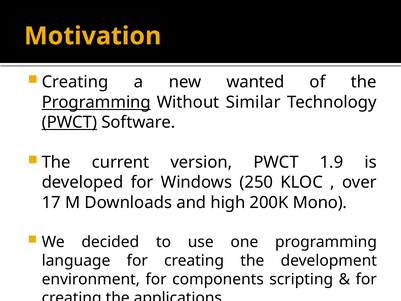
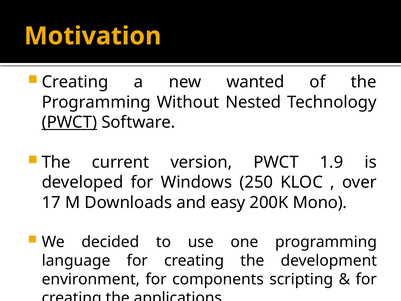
Programming at (96, 102) underline: present -> none
Similar: Similar -> Nested
high: high -> easy
